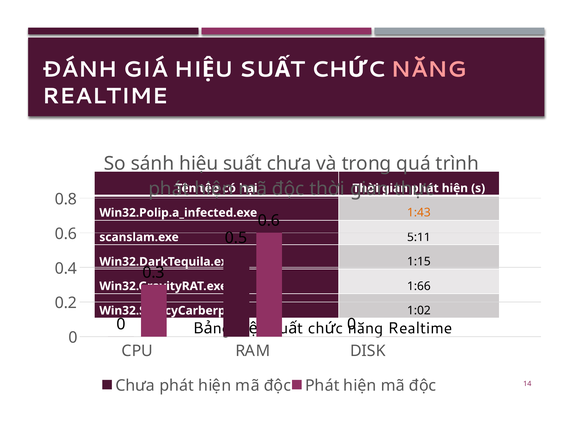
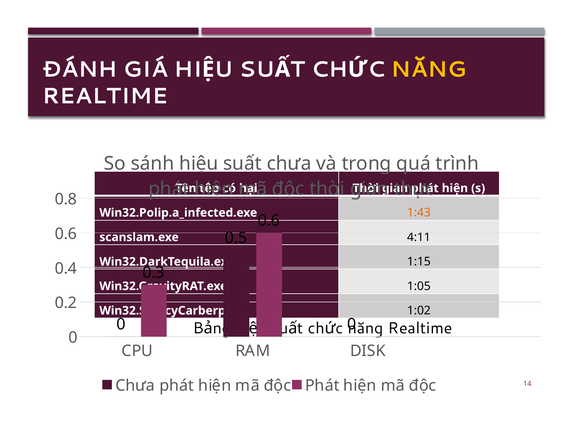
NĂNG at (429, 70) colour: pink -> yellow
5:11: 5:11 -> 4:11
1:66: 1:66 -> 1:05
